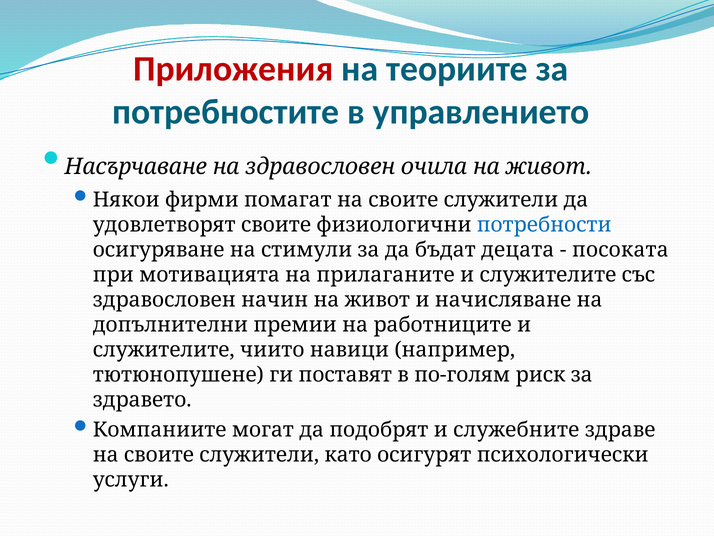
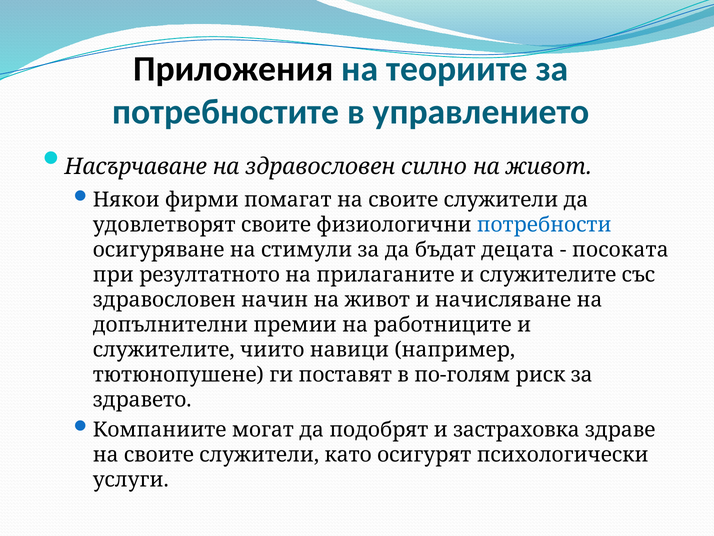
Приложения colour: red -> black
очила: очила -> силно
мотивацията: мотивацията -> резултатното
служебните: служебните -> застраховка
